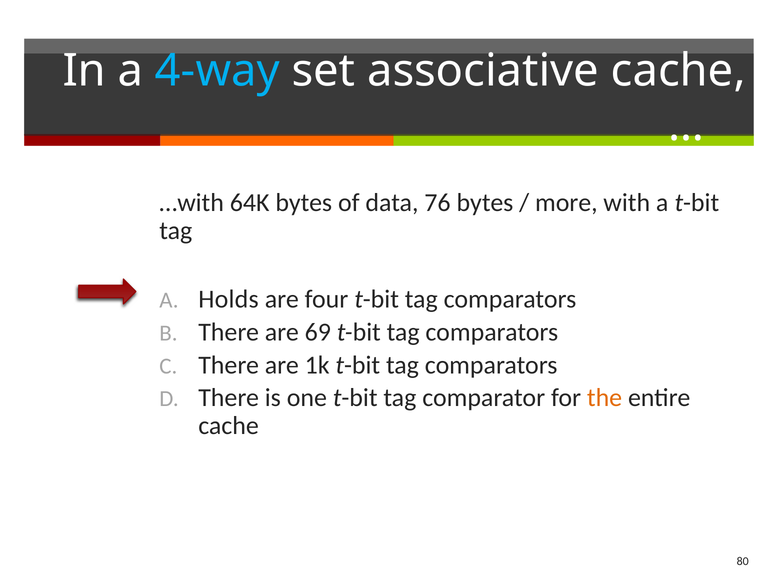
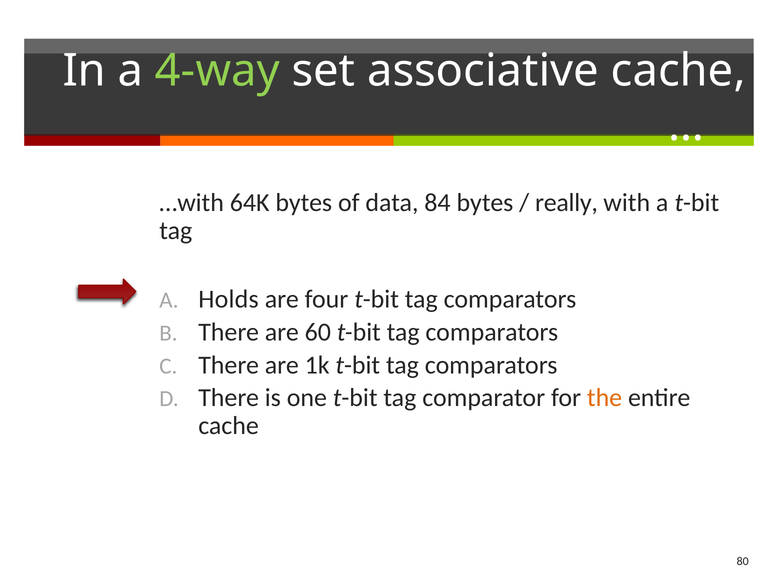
4-way colour: light blue -> light green
76: 76 -> 84
more: more -> really
69: 69 -> 60
